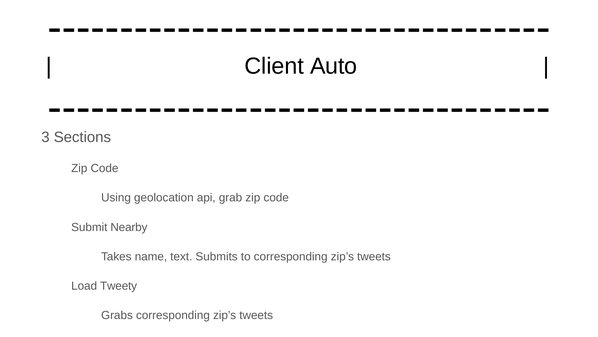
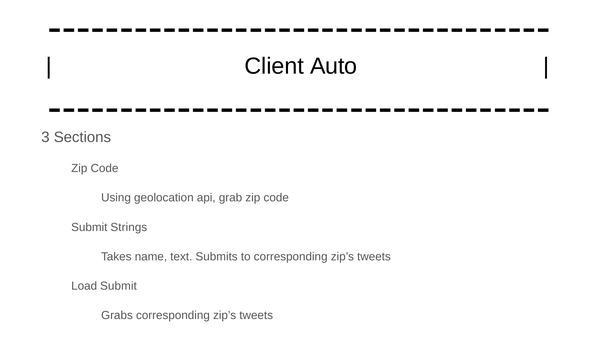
Nearby: Nearby -> Strings
Load Tweety: Tweety -> Submit
